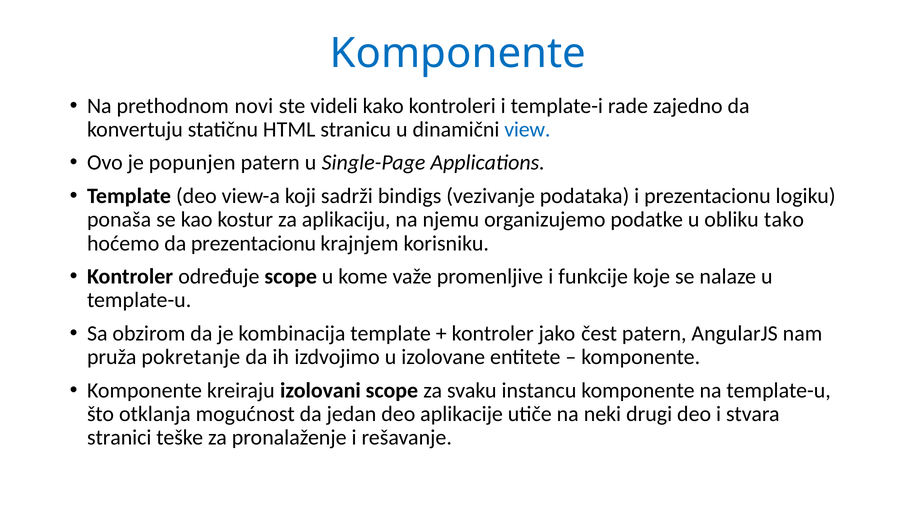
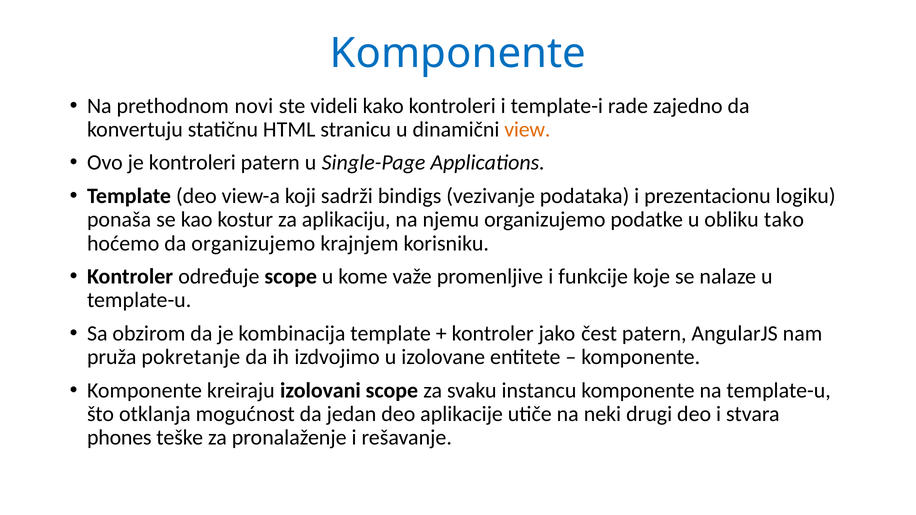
view colour: blue -> orange
je popunjen: popunjen -> kontroleri
da prezentacionu: prezentacionu -> organizujemo
stranici: stranici -> phones
